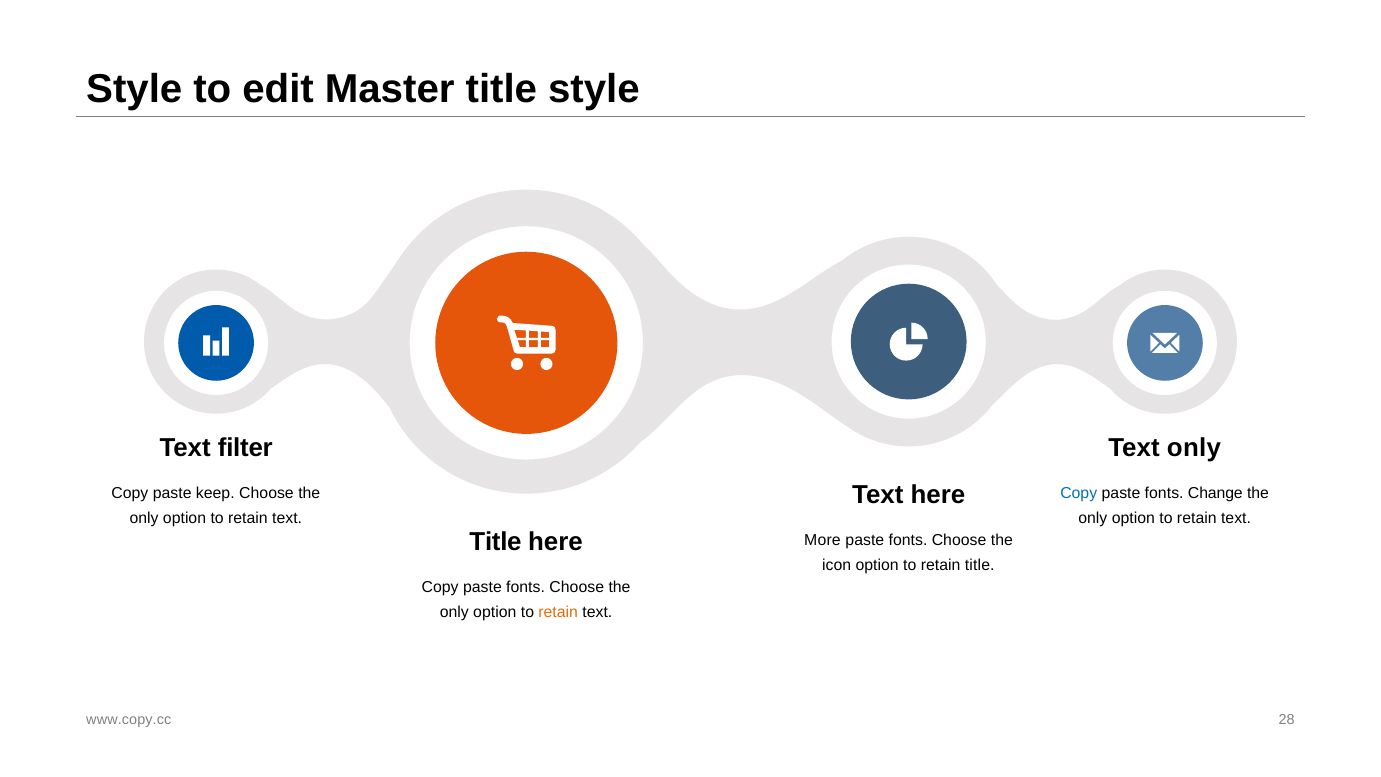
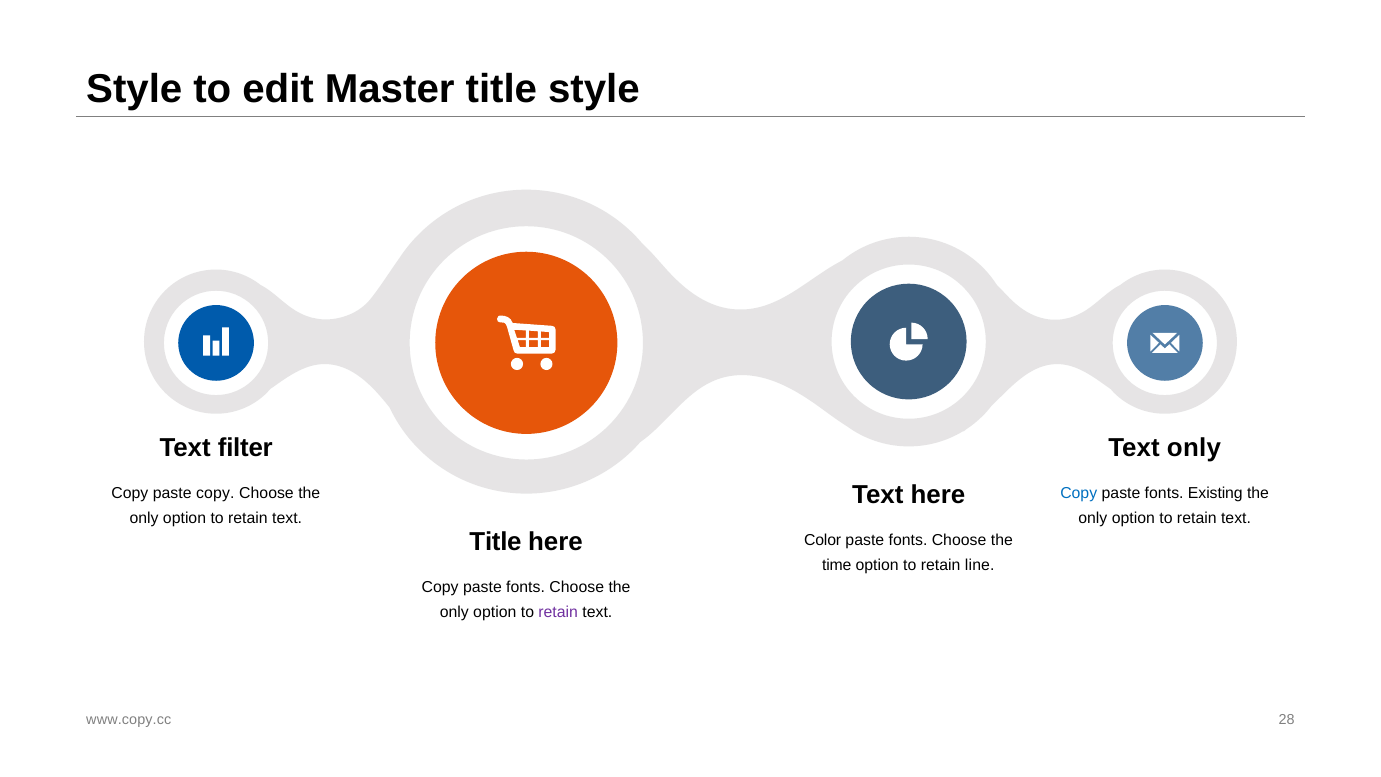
Change: Change -> Existing
paste keep: keep -> copy
More: More -> Color
icon: icon -> time
retain title: title -> line
retain at (558, 612) colour: orange -> purple
